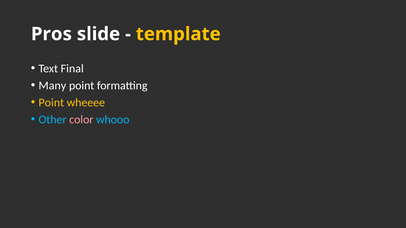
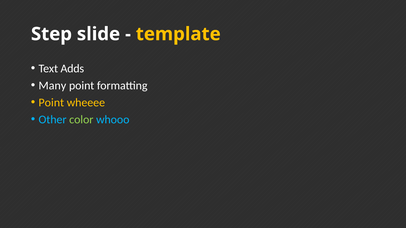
Pros: Pros -> Step
Final: Final -> Adds
color colour: pink -> light green
